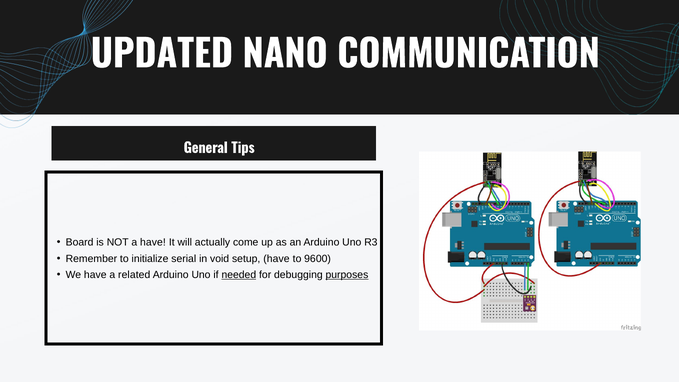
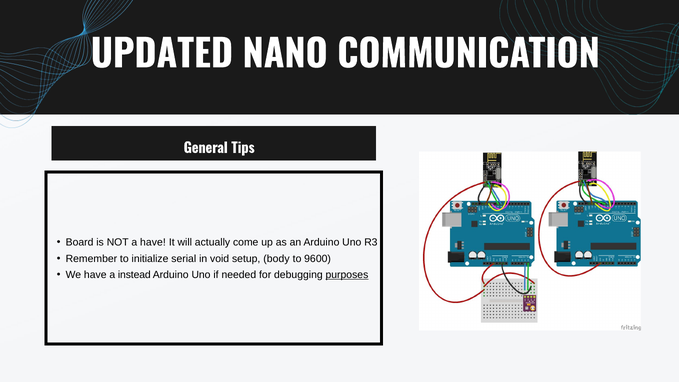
setup have: have -> body
related: related -> instead
needed underline: present -> none
